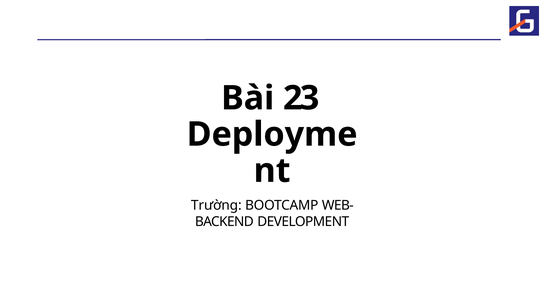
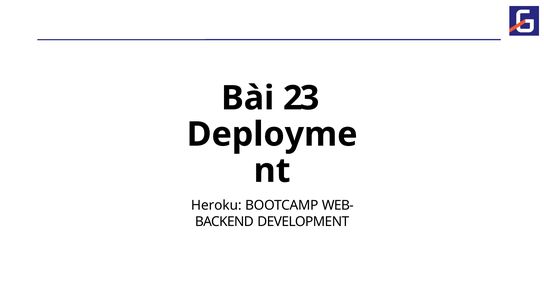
Trường: Trường -> Heroku
